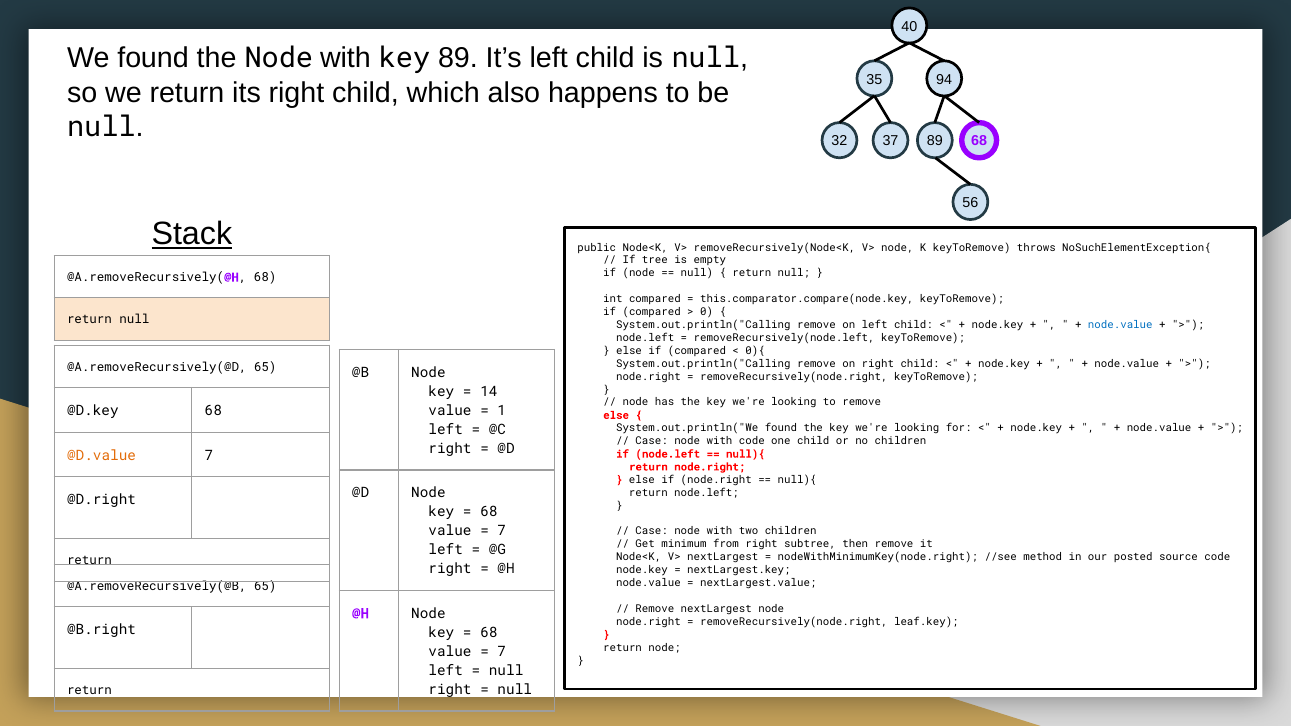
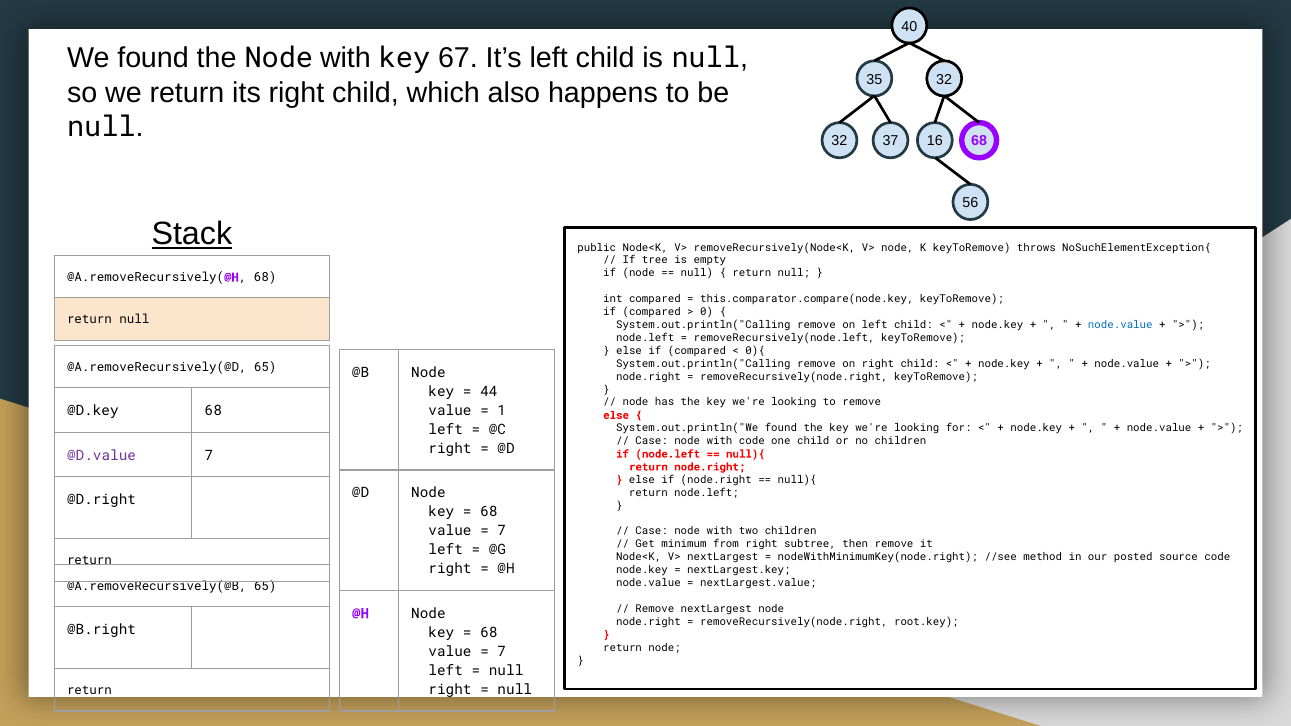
key 89: 89 -> 67
35 94: 94 -> 32
37 89: 89 -> 16
14: 14 -> 44
@D.value colour: orange -> purple
leaf.key: leaf.key -> root.key
